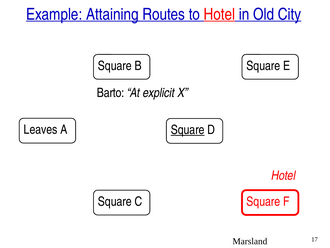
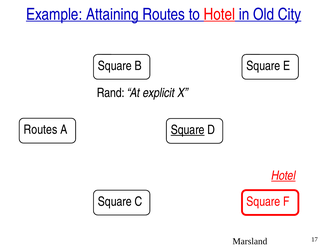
Barto: Barto -> Rand
Leaves at (41, 129): Leaves -> Routes
Hotel at (283, 175) underline: none -> present
